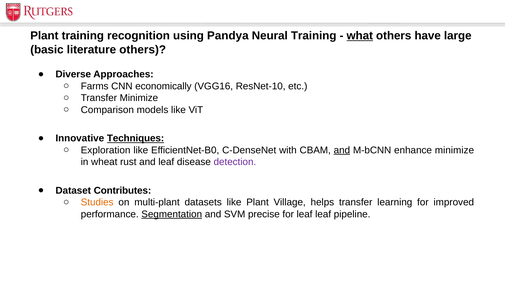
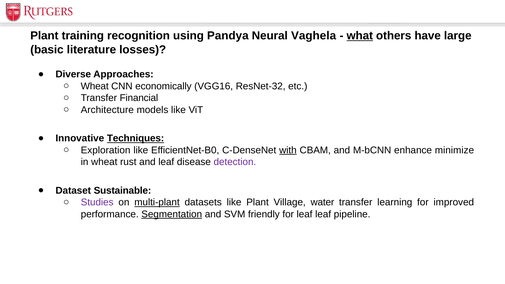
Neural Training: Training -> Vaghela
literature others: others -> losses
Farms at (95, 86): Farms -> Wheat
ResNet-10: ResNet-10 -> ResNet-32
Transfer Minimize: Minimize -> Financial
Comparison: Comparison -> Architecture
with underline: none -> present
and at (342, 150) underline: present -> none
Contributes: Contributes -> Sustainable
Studies colour: orange -> purple
multi-plant underline: none -> present
helps: helps -> water
precise: precise -> friendly
